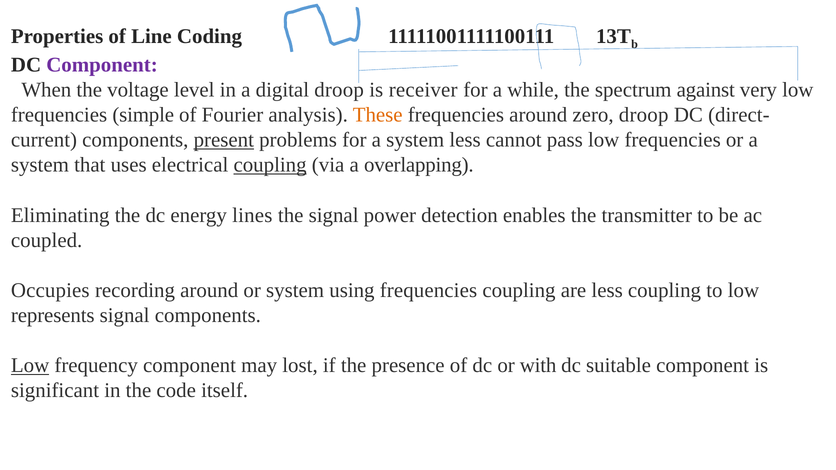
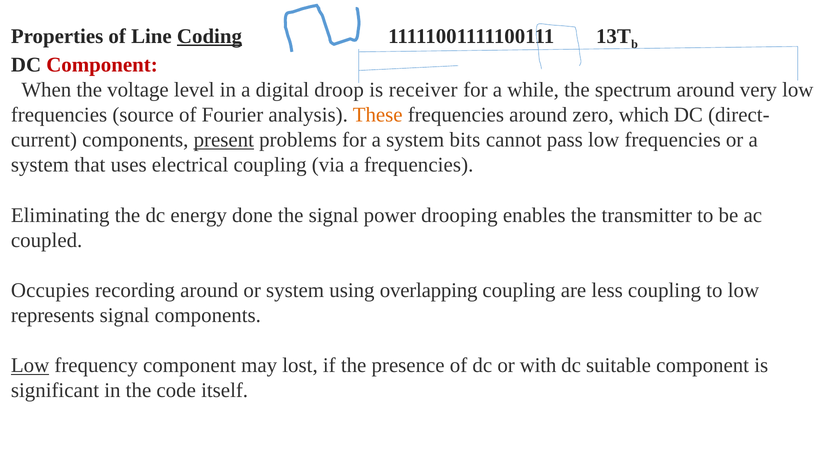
Coding underline: none -> present
Component at (102, 65) colour: purple -> red
spectrum against: against -> around
simple: simple -> source
zero droop: droop -> which
system less: less -> bits
coupling at (270, 165) underline: present -> none
a overlapping: overlapping -> frequencies
lines: lines -> done
detection: detection -> drooping
using frequencies: frequencies -> overlapping
